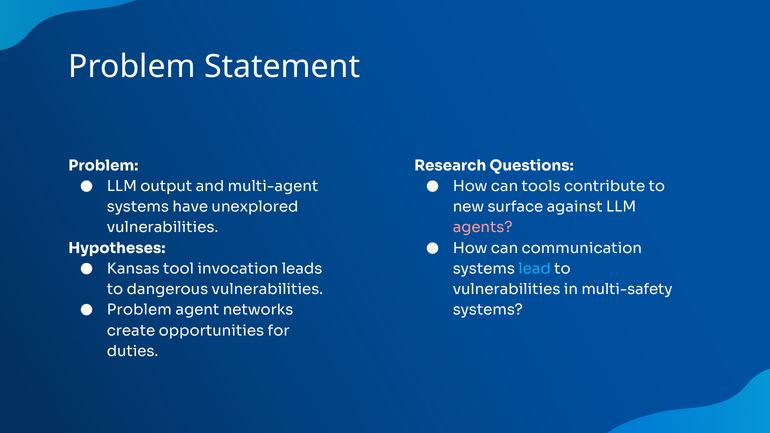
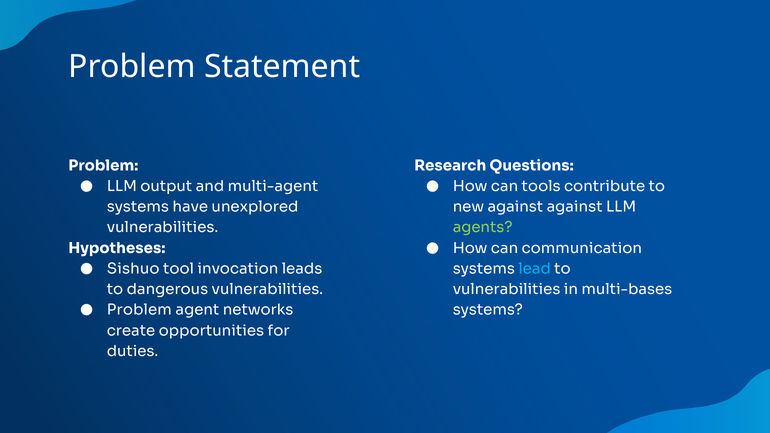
new surface: surface -> against
agents colour: pink -> light green
Kansas: Kansas -> Sishuo
multi-safety: multi-safety -> multi-bases
